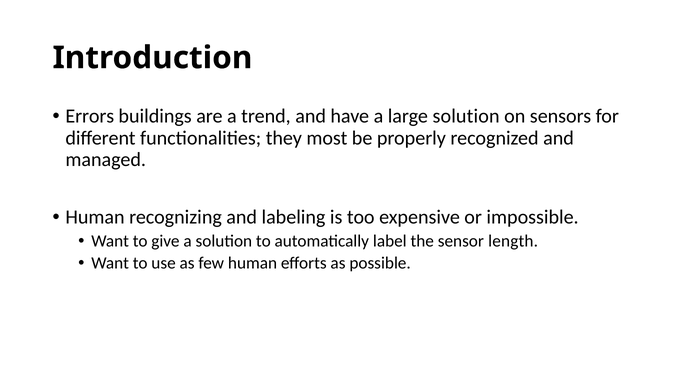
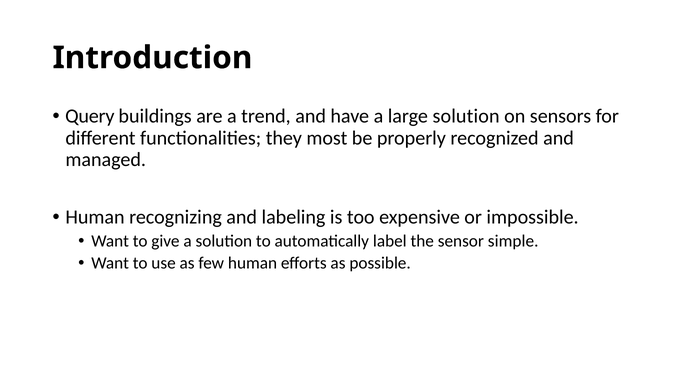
Errors: Errors -> Query
length: length -> simple
